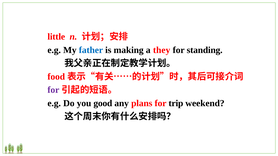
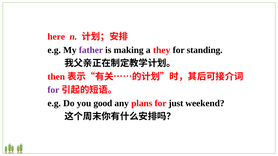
little: little -> here
father colour: blue -> purple
food: food -> then
trip: trip -> just
